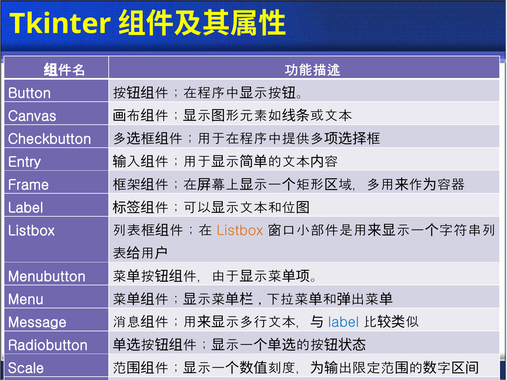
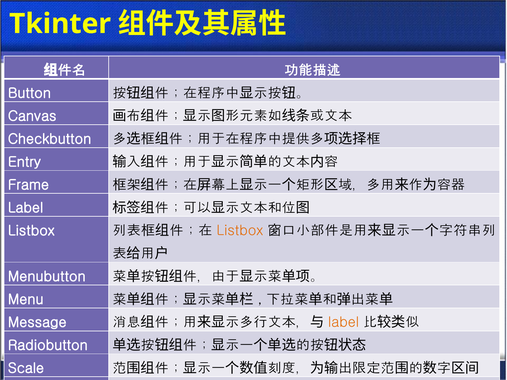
label at (344, 322) colour: blue -> orange
